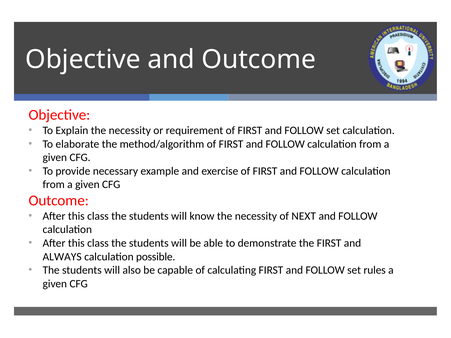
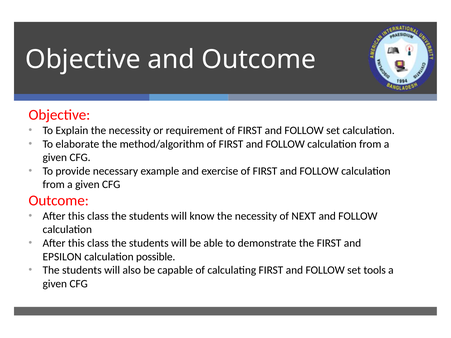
ALWAYS: ALWAYS -> EPSILON
rules: rules -> tools
